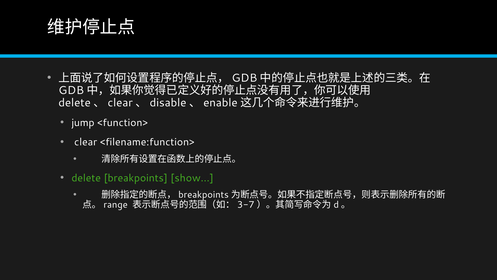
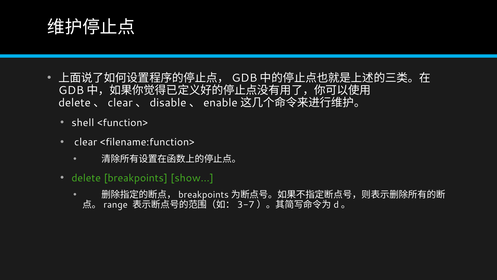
jump: jump -> shell
